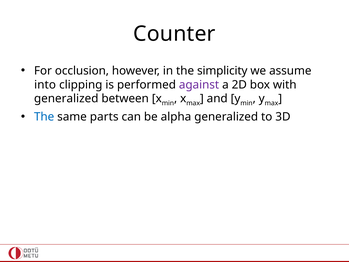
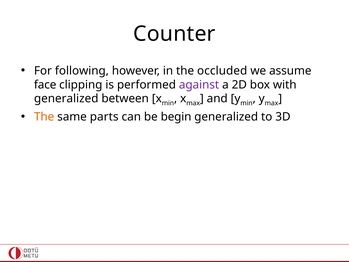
occlusion: occlusion -> following
simplicity: simplicity -> occluded
into: into -> face
The at (44, 117) colour: blue -> orange
alpha: alpha -> begin
